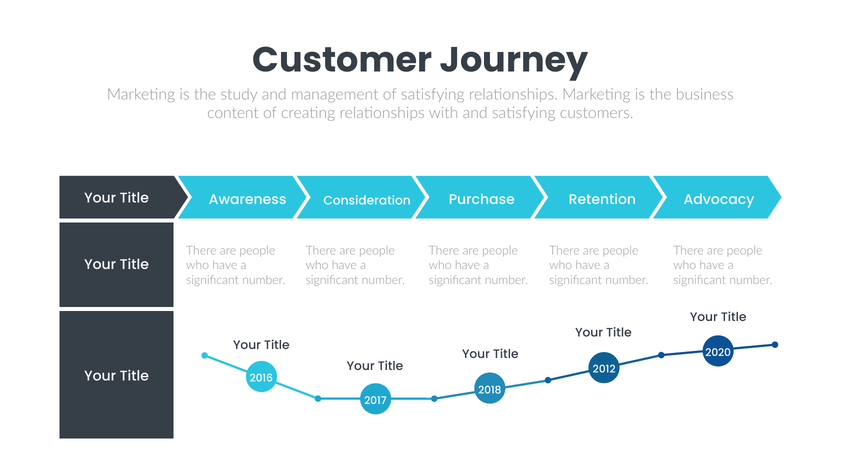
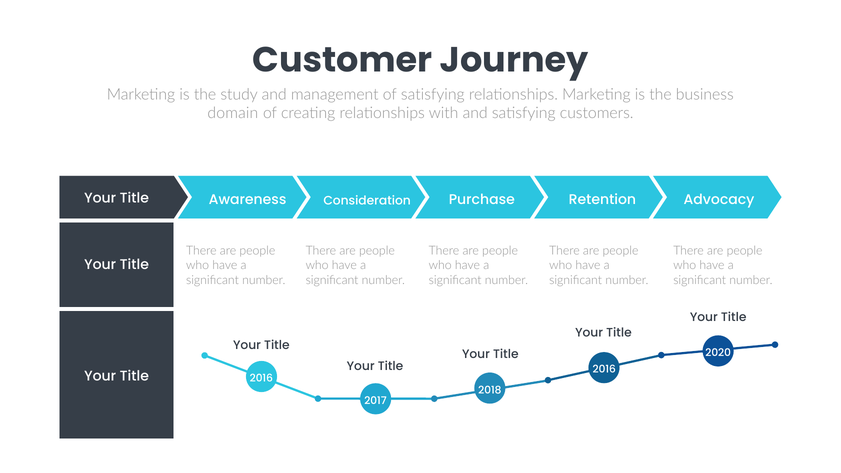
content: content -> domain
2012 at (604, 369): 2012 -> 2016
